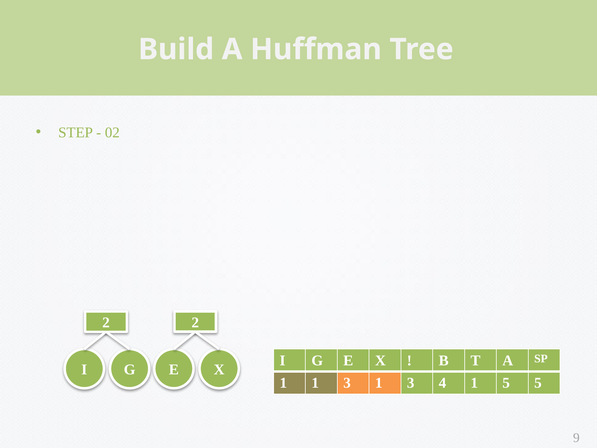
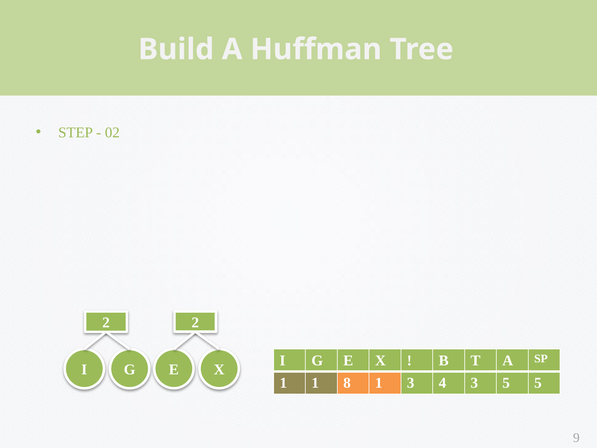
1 1 3: 3 -> 8
4 1: 1 -> 3
